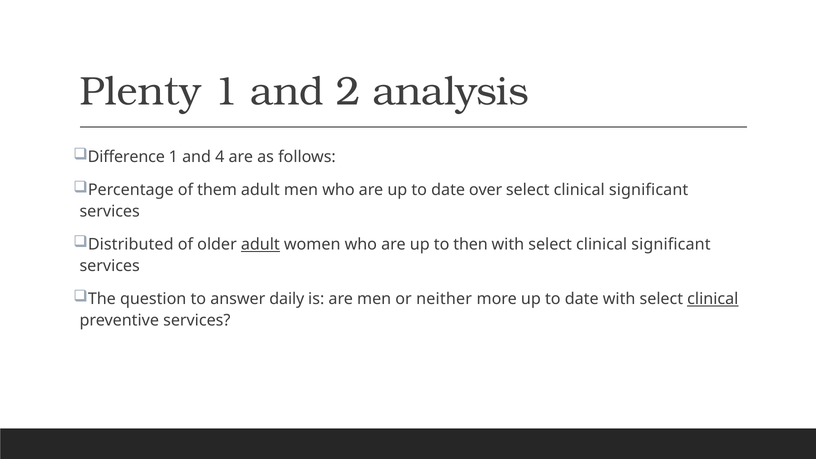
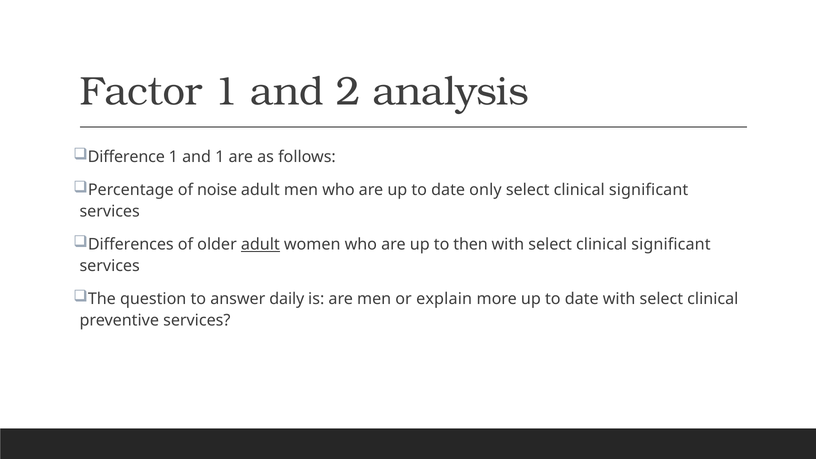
Plenty: Plenty -> Factor
and 4: 4 -> 1
them: them -> noise
over: over -> only
Distributed: Distributed -> Differences
neither: neither -> explain
clinical at (713, 299) underline: present -> none
